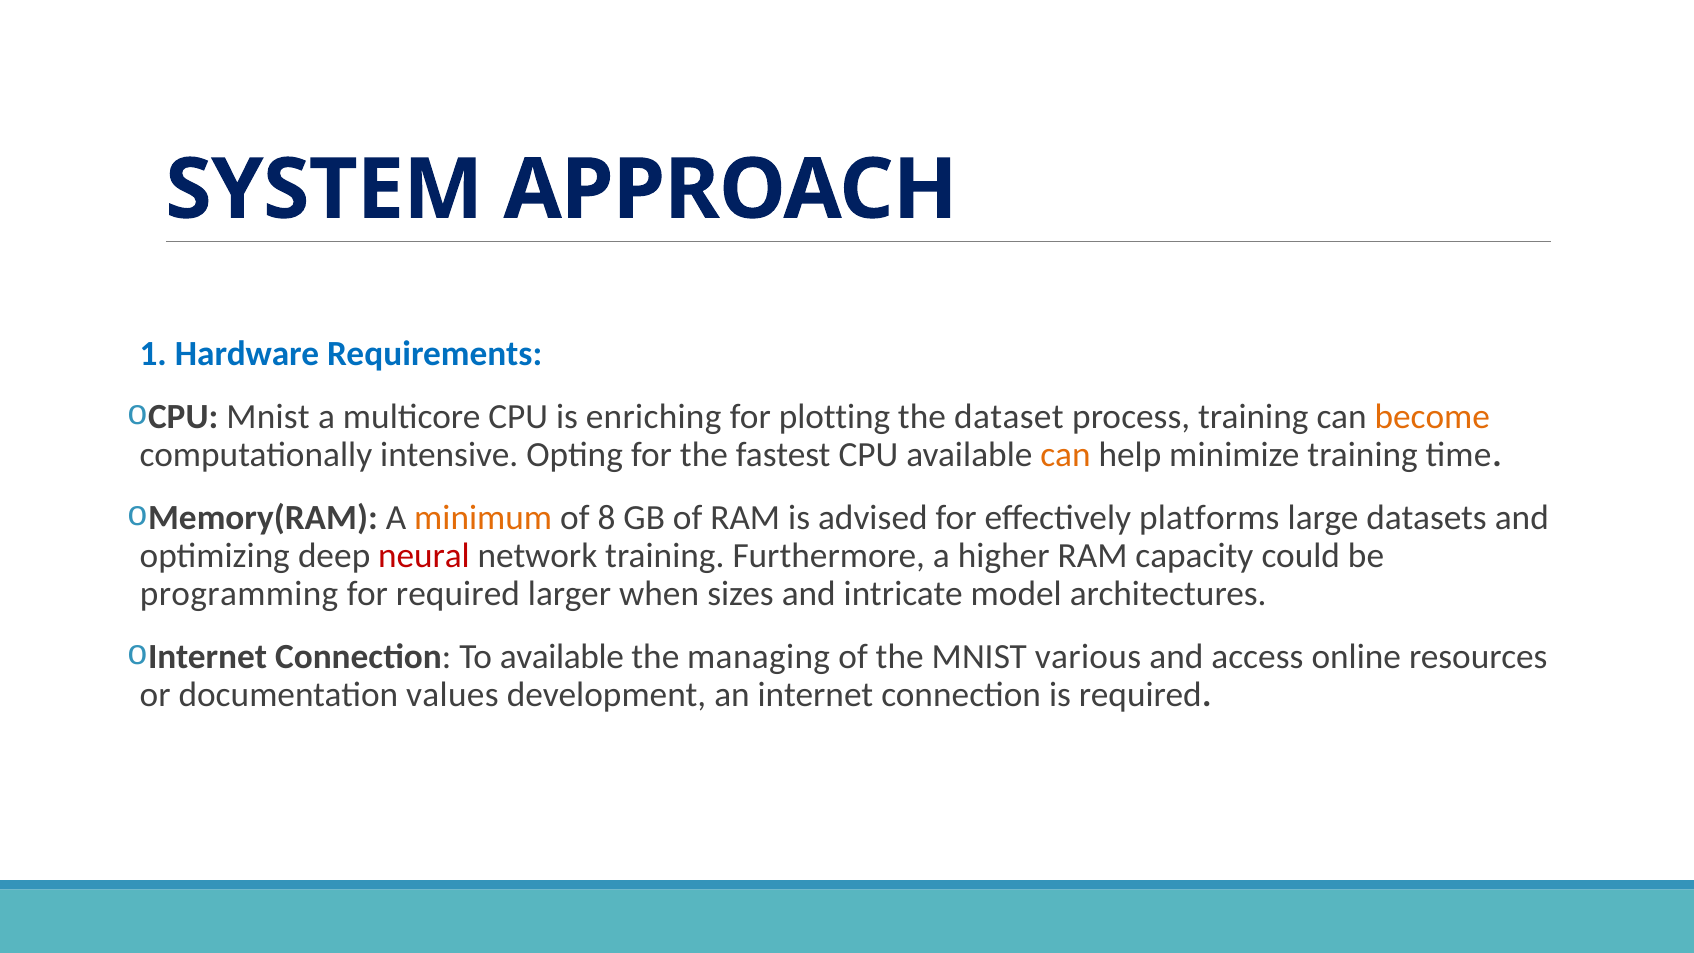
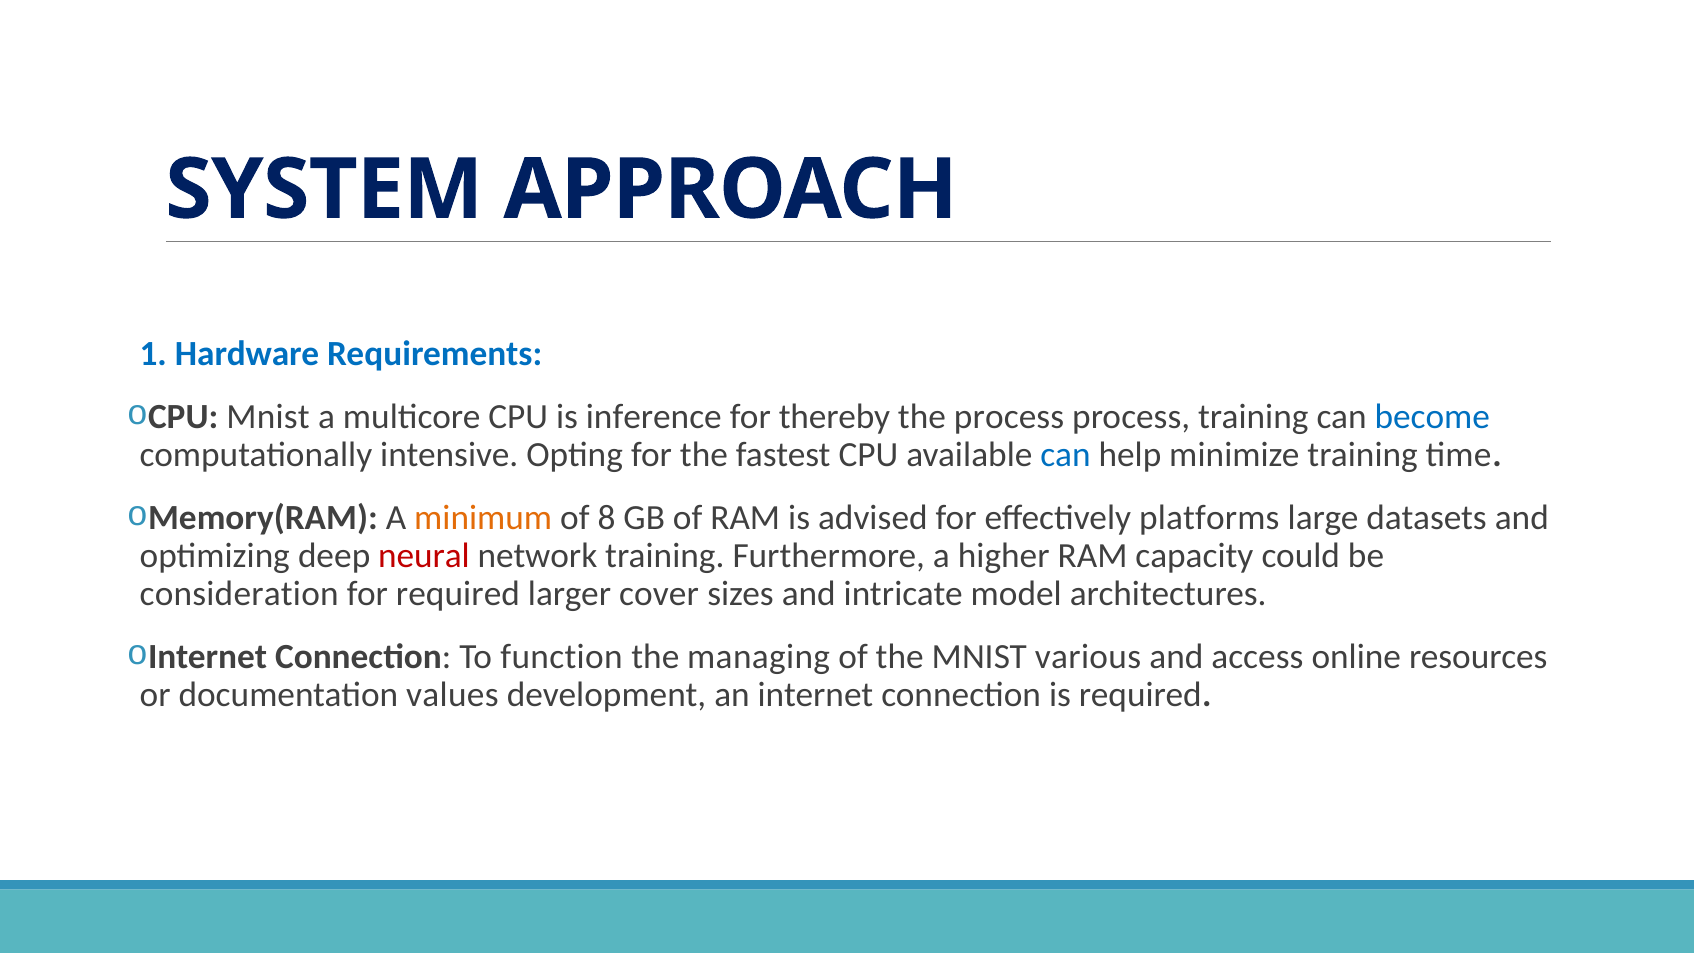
enriching: enriching -> inference
plotting: plotting -> thereby
the dataset: dataset -> process
become colour: orange -> blue
can at (1065, 455) colour: orange -> blue
programming: programming -> consideration
when: when -> cover
To available: available -> function
